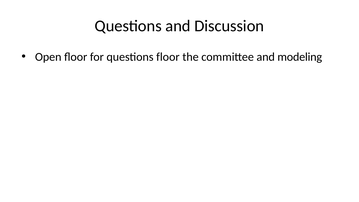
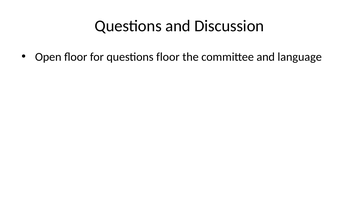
modeling: modeling -> language
